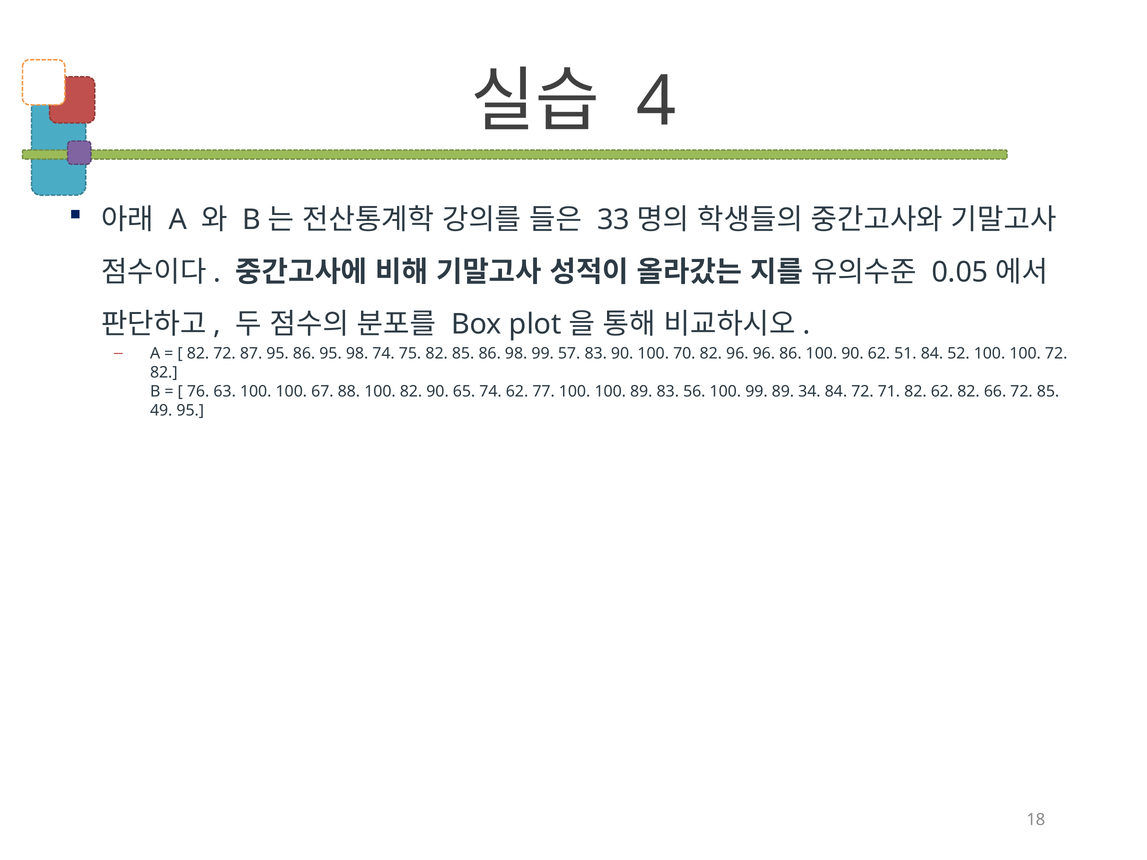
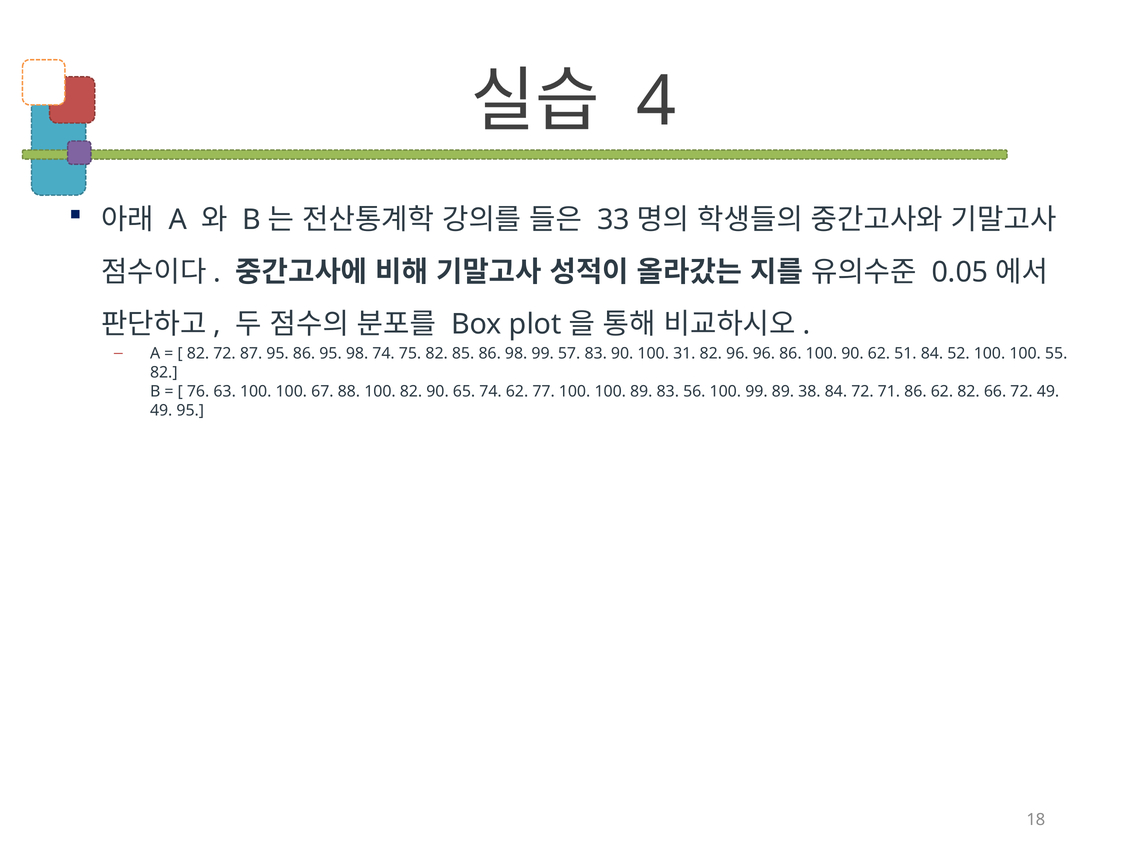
70: 70 -> 31
100 72: 72 -> 55
34: 34 -> 38
71 82: 82 -> 86
72 85: 85 -> 49
